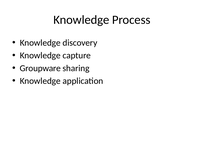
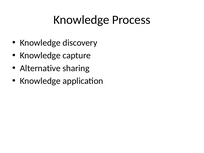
Groupware: Groupware -> Alternative
